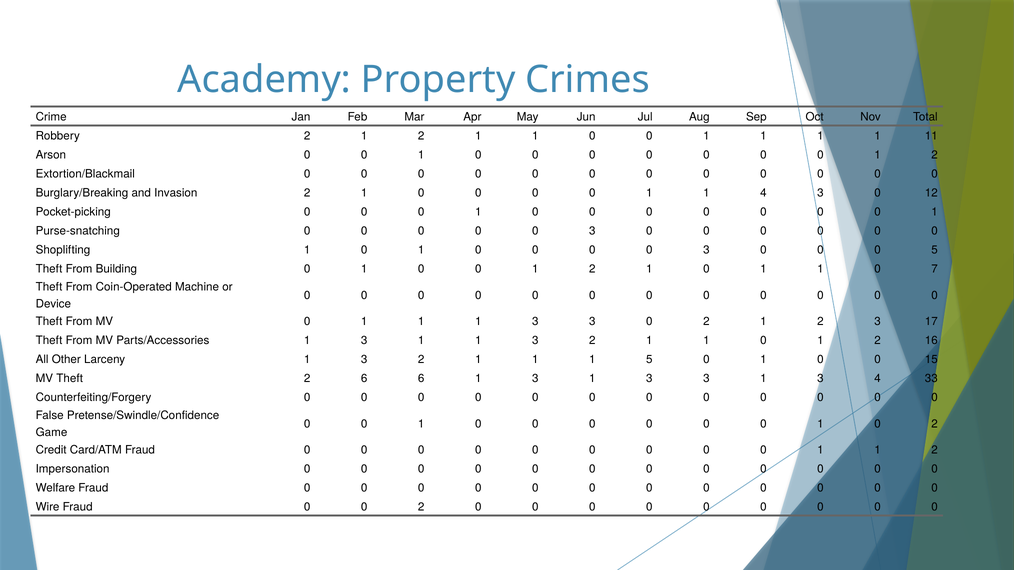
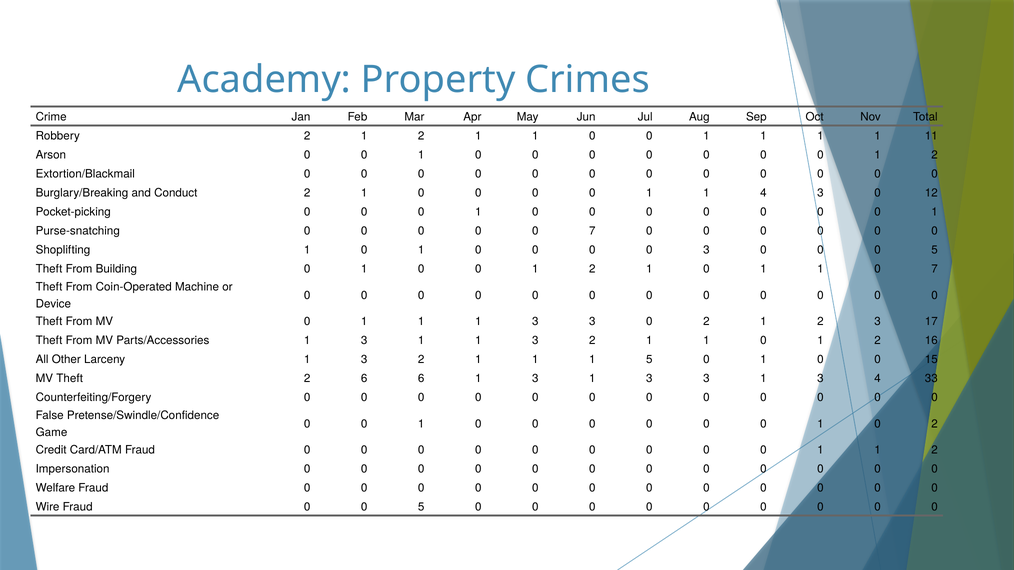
Invasion: Invasion -> Conduct
3 at (592, 231): 3 -> 7
Fraud 0 0 2: 2 -> 5
